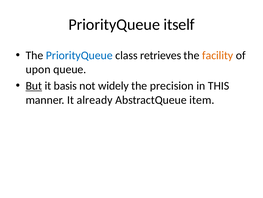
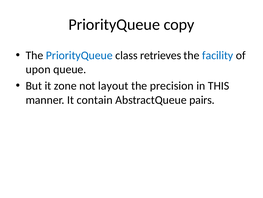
itself: itself -> copy
facility colour: orange -> blue
But underline: present -> none
basis: basis -> zone
widely: widely -> layout
already: already -> contain
item: item -> pairs
